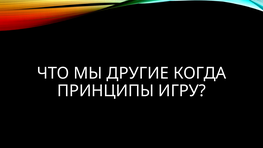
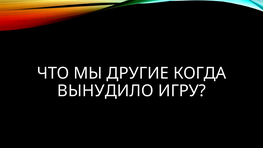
ПРИНЦИПЫ: ПРИНЦИПЫ -> ВЫНУДИЛО
